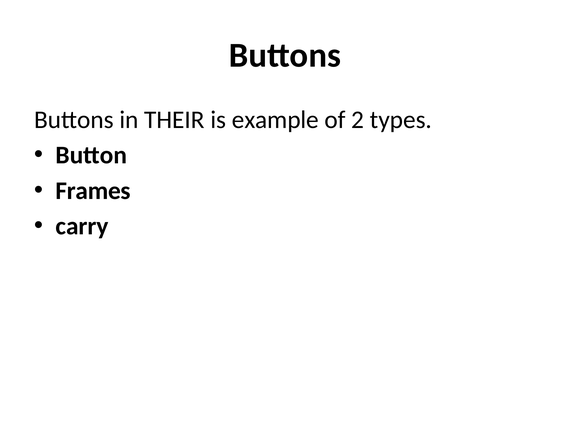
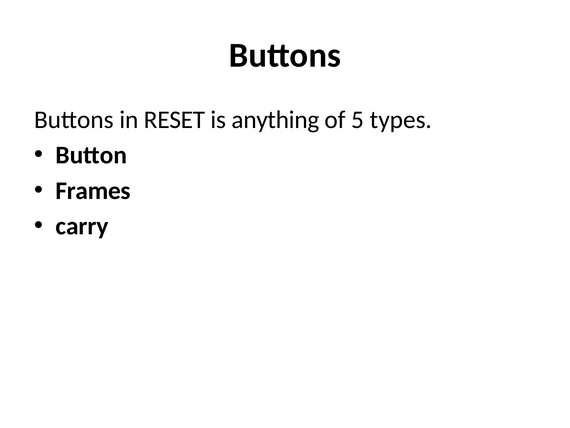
THEIR: THEIR -> RESET
example: example -> anything
2: 2 -> 5
